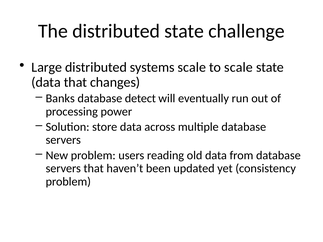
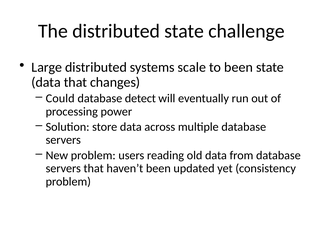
to scale: scale -> been
Banks: Banks -> Could
